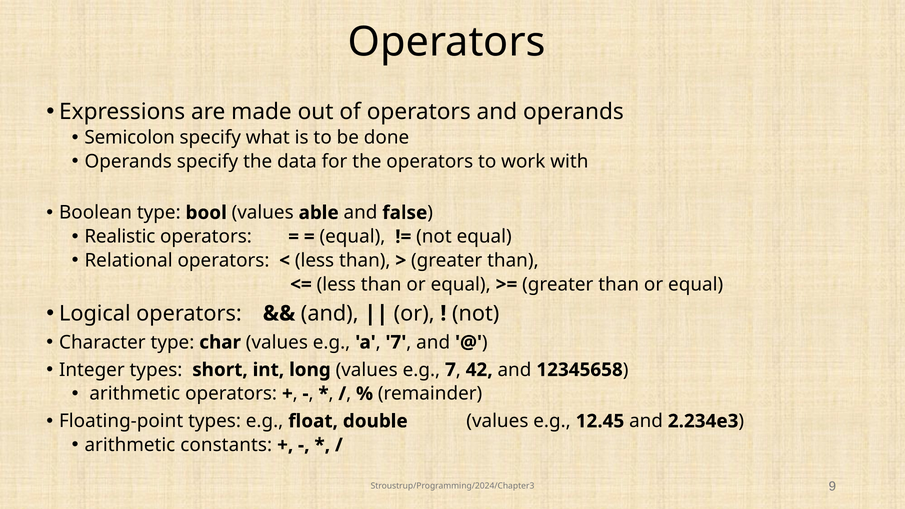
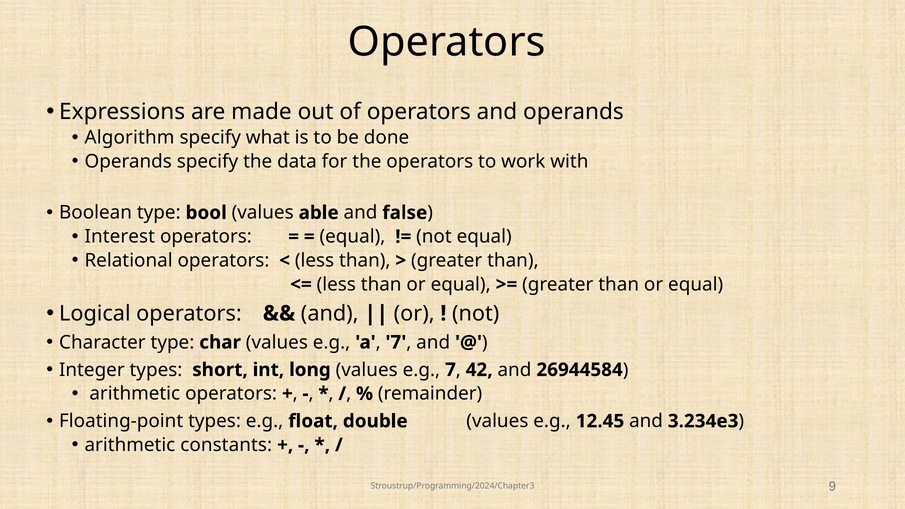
Semicolon: Semicolon -> Algorithm
Realistic: Realistic -> Interest
12345658: 12345658 -> 26944584
2.234e3: 2.234e3 -> 3.234e3
